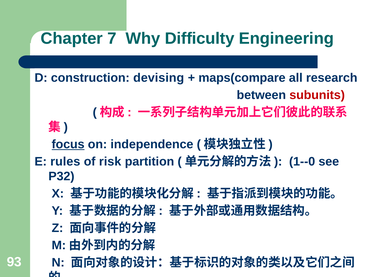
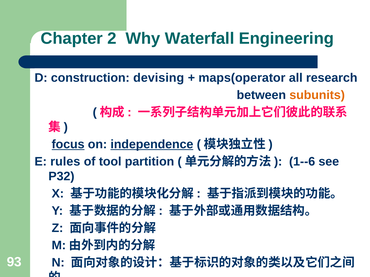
7: 7 -> 2
Difficulty: Difficulty -> Waterfall
maps(compare: maps(compare -> maps(operator
subunits colour: red -> orange
independence underline: none -> present
risk: risk -> tool
1--0: 1--0 -> 1--6
